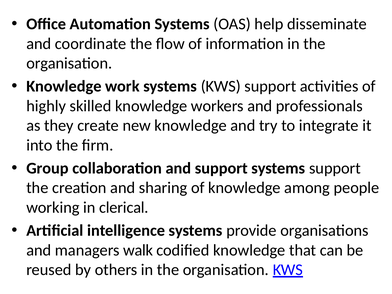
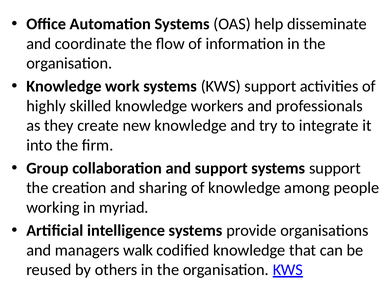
clerical: clerical -> myriad
